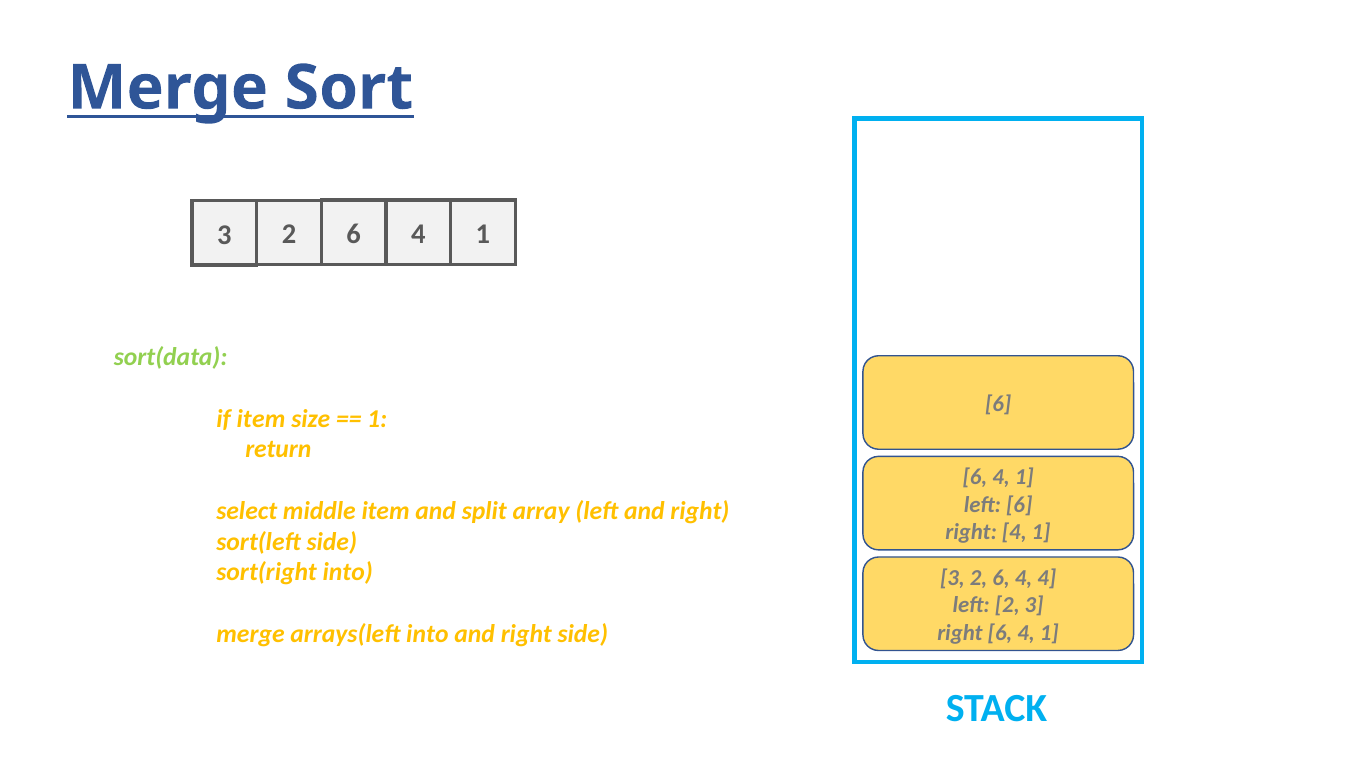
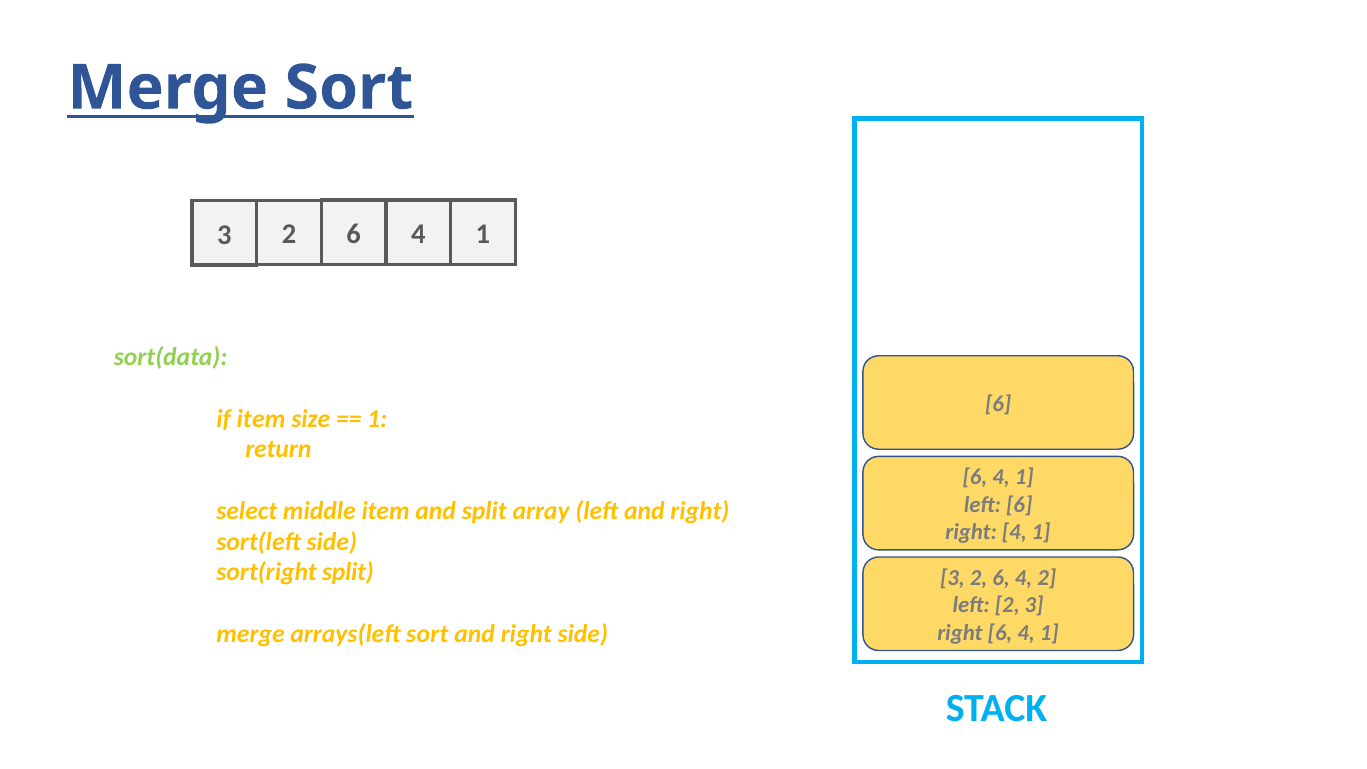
sort(right into: into -> split
4 4: 4 -> 2
arrays(left into: into -> sort
